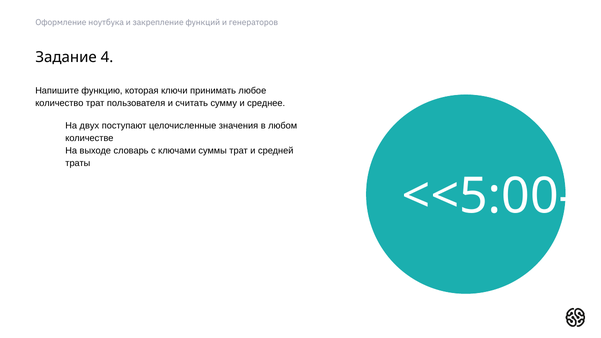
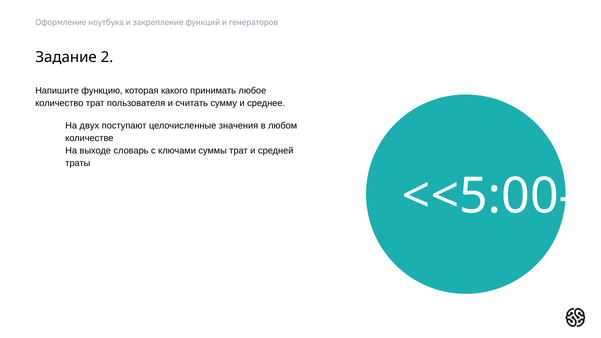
4: 4 -> 2
ключи: ключи -> какого
